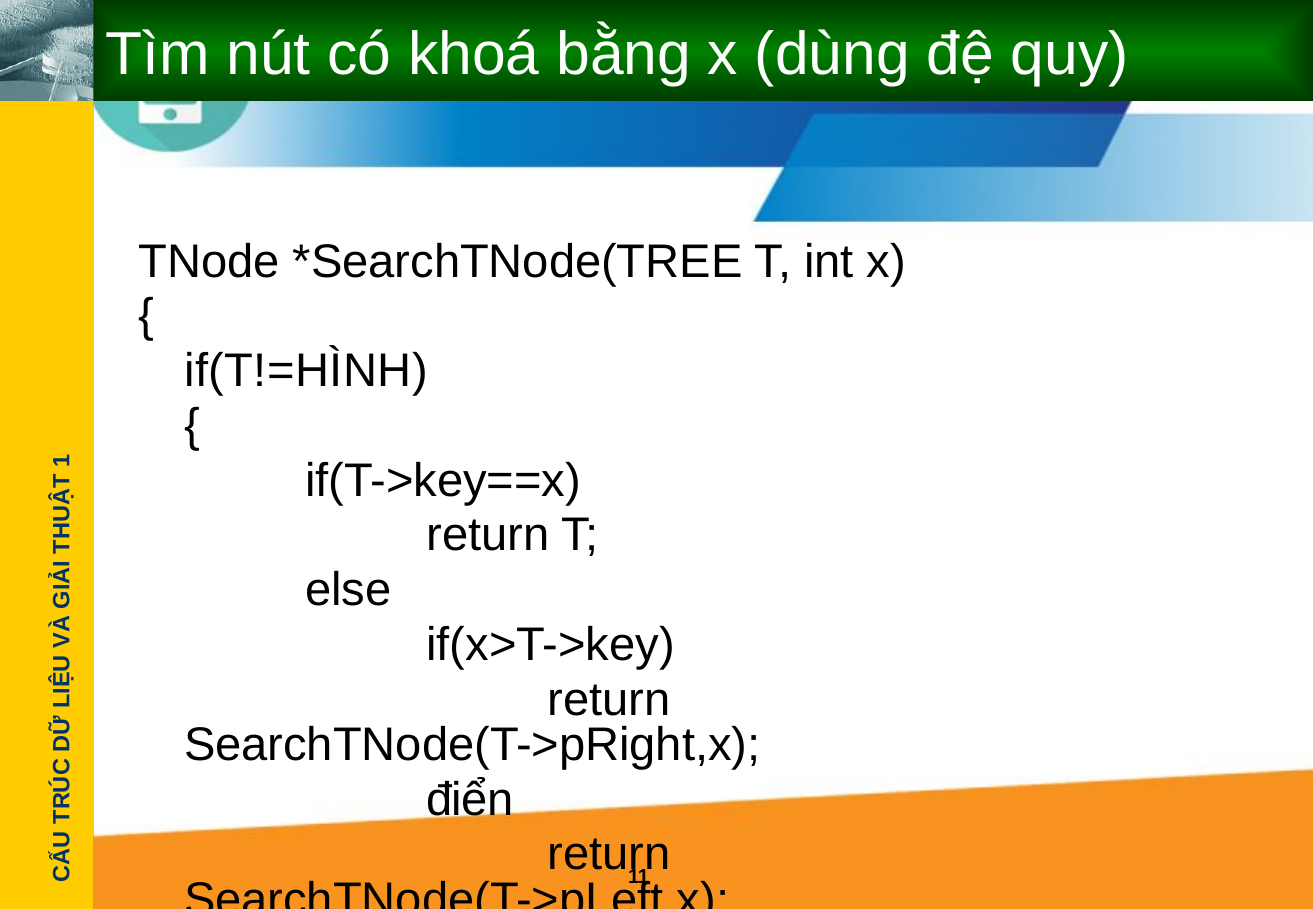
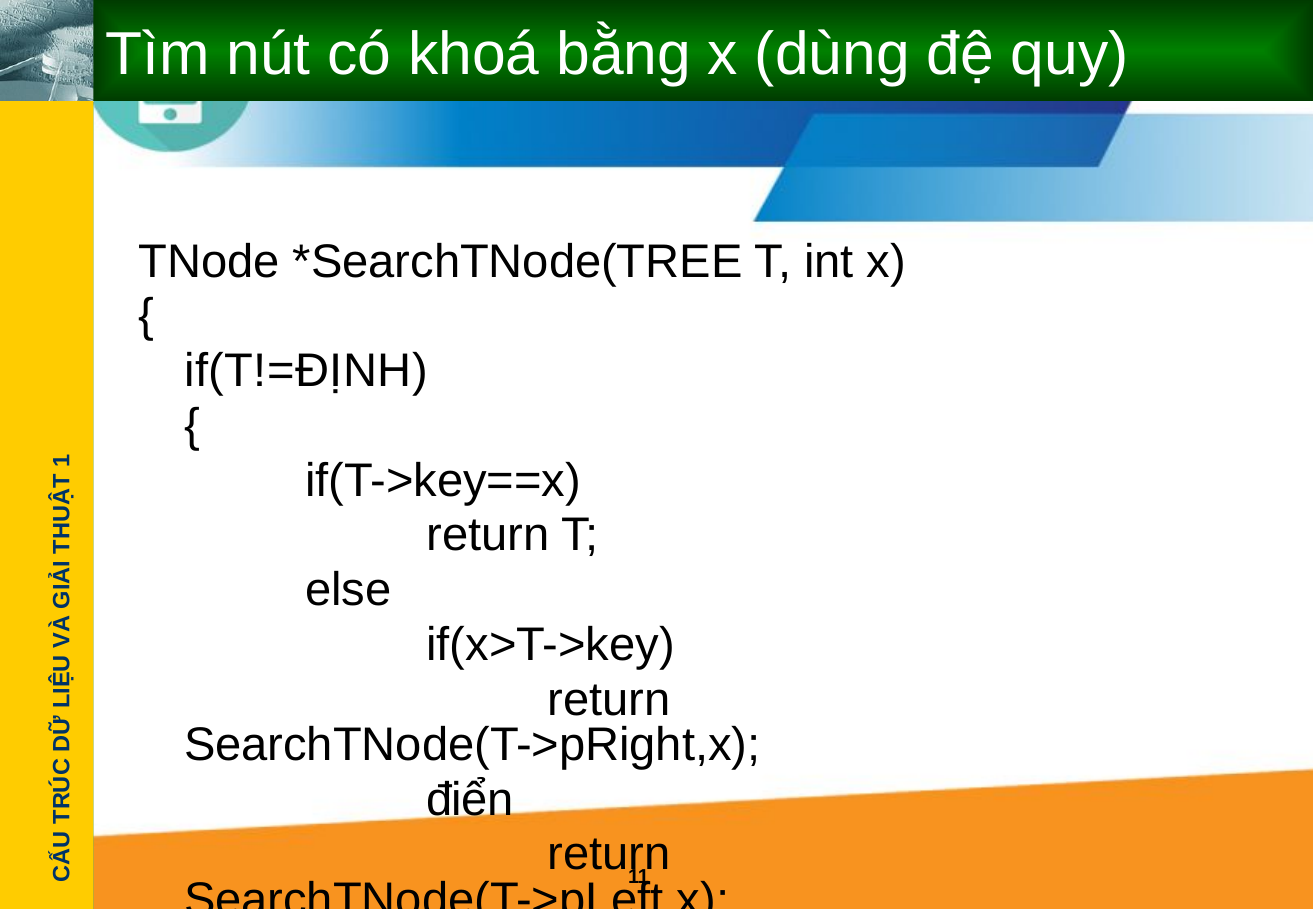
if(T!=HÌNH: if(T!=HÌNH -> if(T!=ĐỊNH
